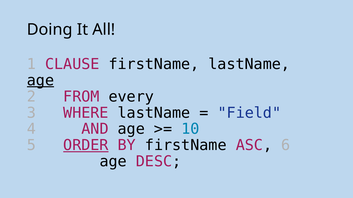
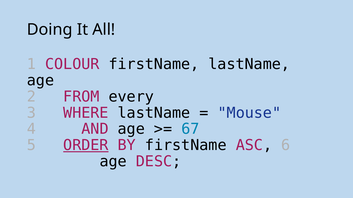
CLAUSE: CLAUSE -> COLOUR
age at (41, 81) underline: present -> none
Field: Field -> Mouse
10: 10 -> 67
